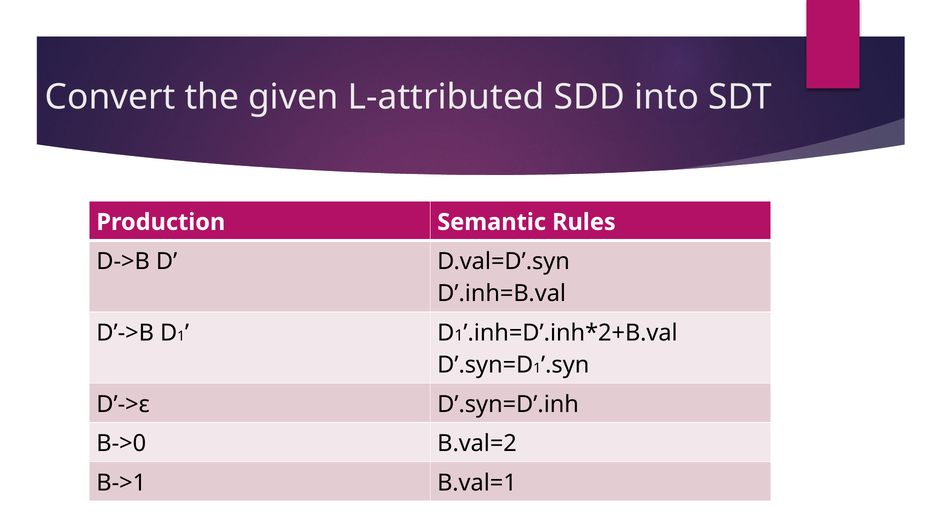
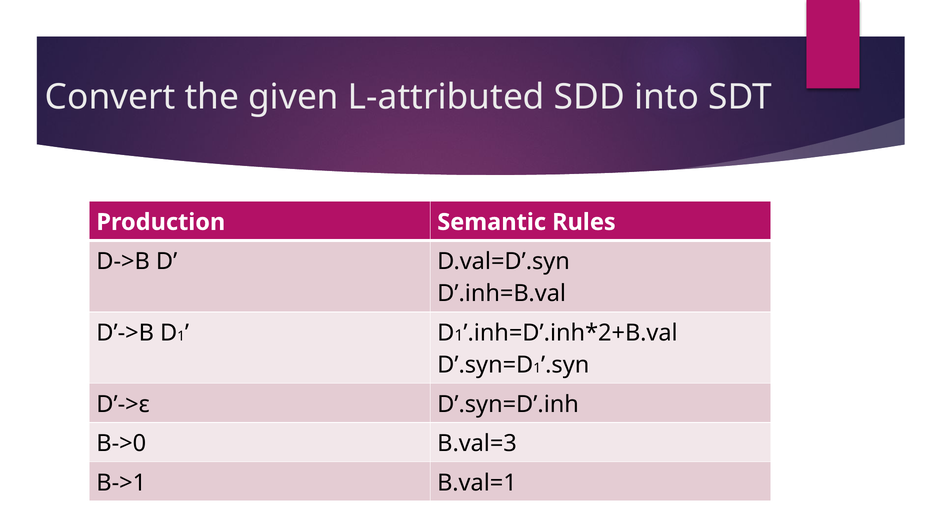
B.val=2: B.val=2 -> B.val=3
